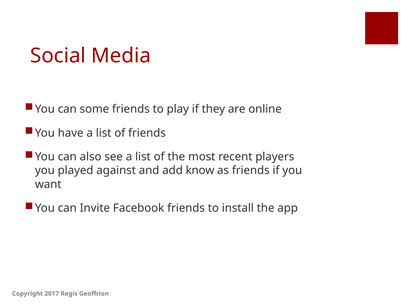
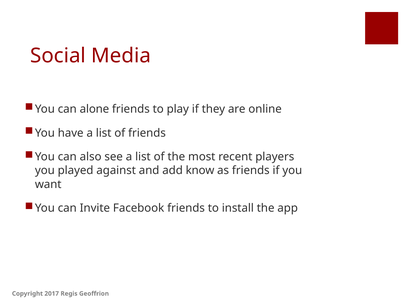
some: some -> alone
